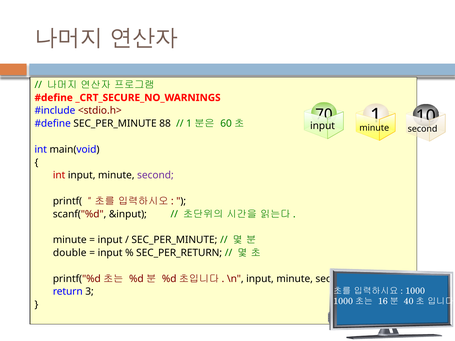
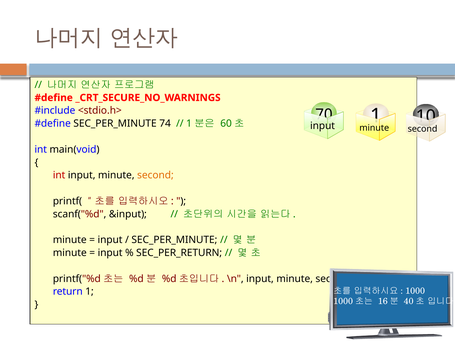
88: 88 -> 74
second at (155, 175) colour: purple -> orange
double at (70, 253): double -> minute
return 3: 3 -> 1
